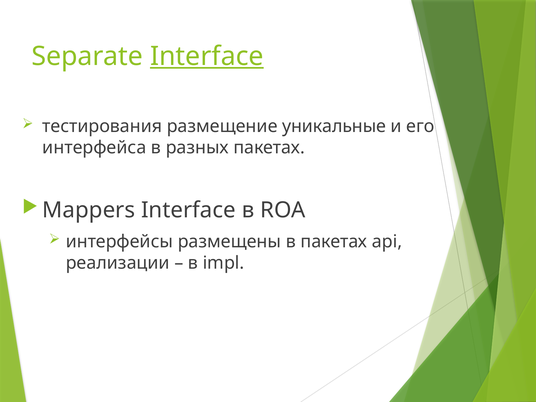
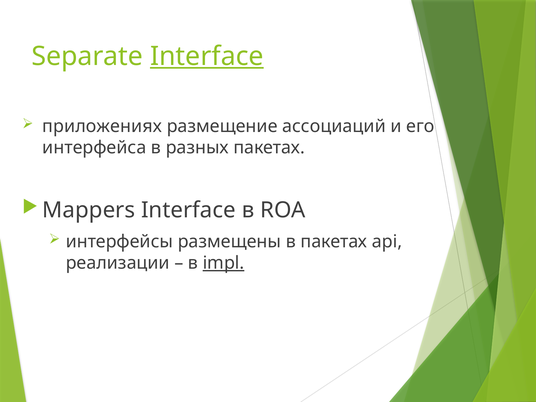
тестирования: тестирования -> приложениях
уникальные: уникальные -> ассоциаций
impl underline: none -> present
